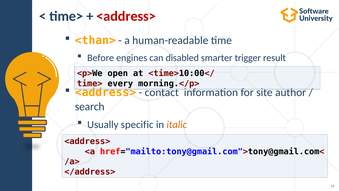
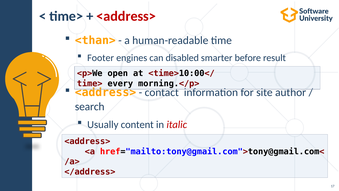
Before: Before -> Footer
trigger: trigger -> before
specific: specific -> content
italic colour: orange -> red
